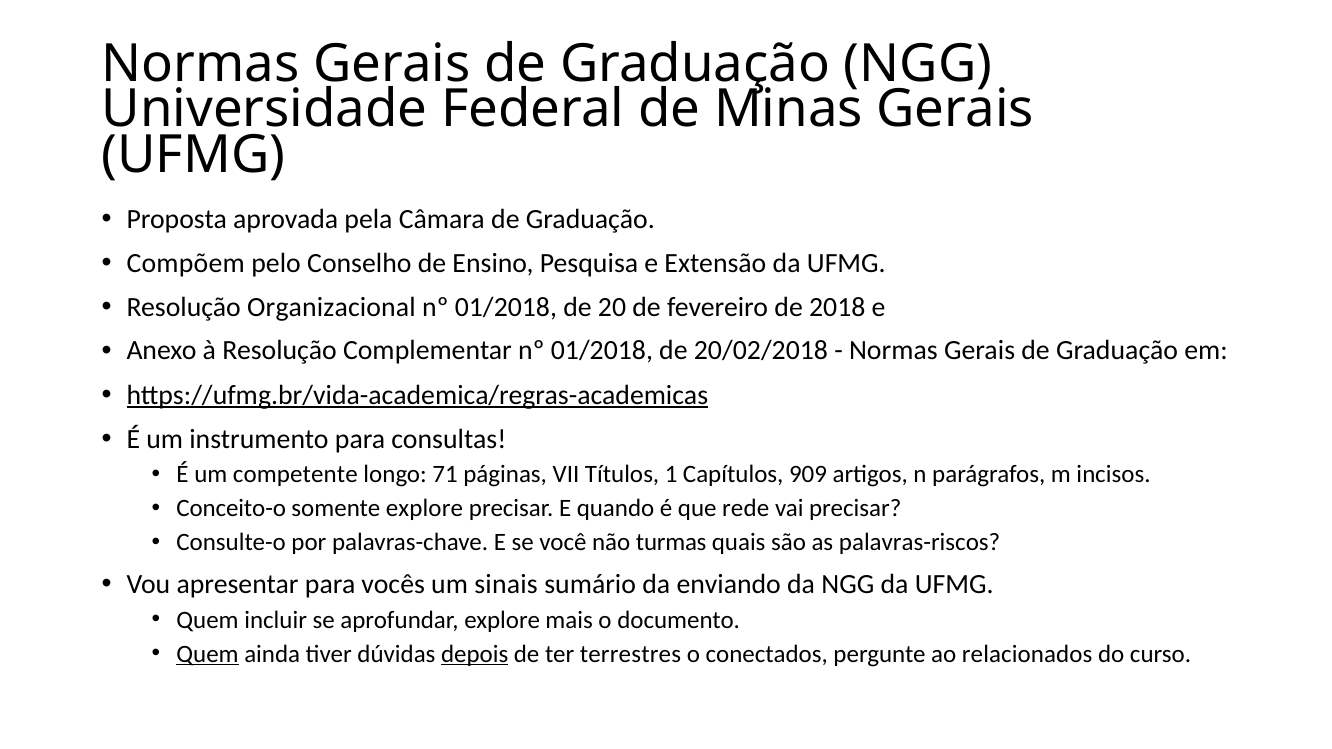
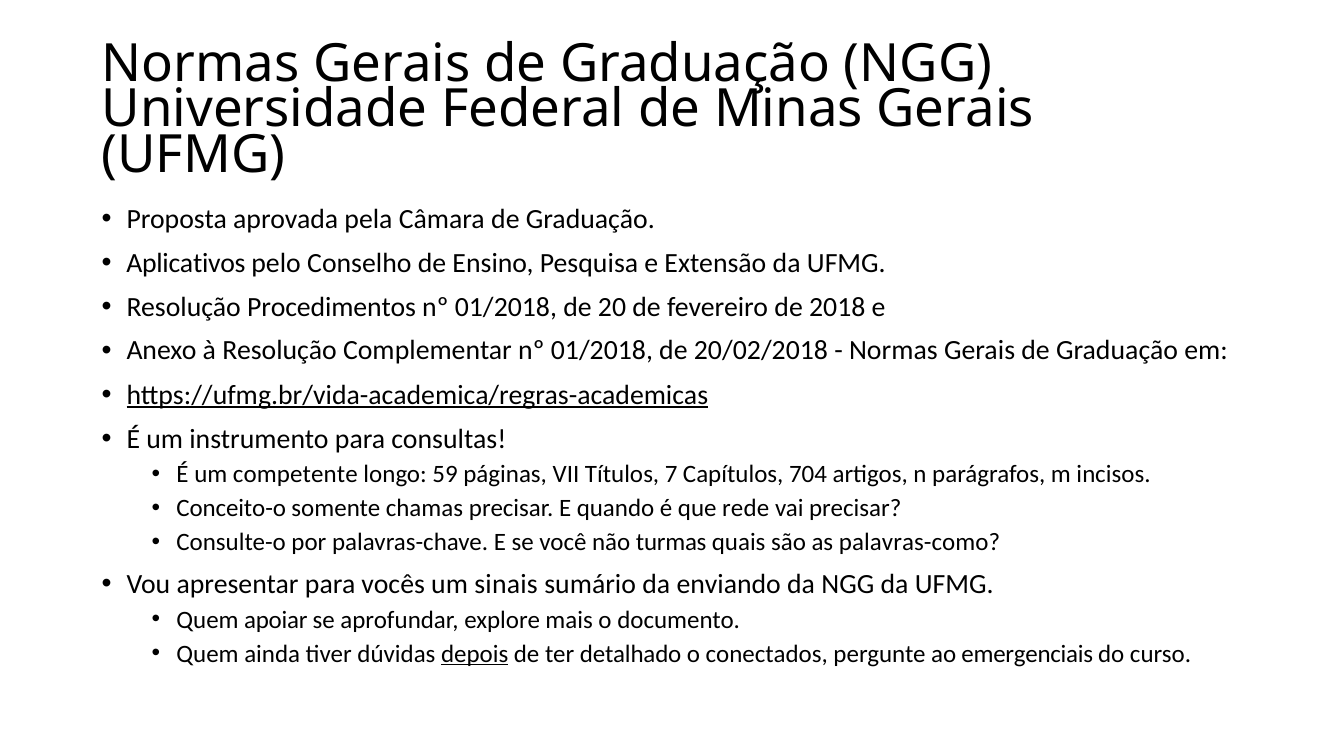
Compõem: Compõem -> Aplicativos
Organizacional: Organizacional -> Procedimentos
71: 71 -> 59
1: 1 -> 7
909: 909 -> 704
somente explore: explore -> chamas
palavras-riscos: palavras-riscos -> palavras-como
incluir: incluir -> apoiar
Quem at (208, 654) underline: present -> none
terrestres: terrestres -> detalhado
relacionados: relacionados -> emergenciais
